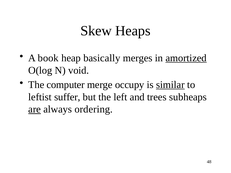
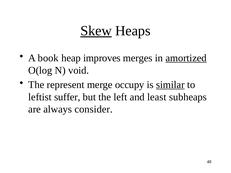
Skew underline: none -> present
basically: basically -> improves
computer: computer -> represent
trees: trees -> least
are underline: present -> none
ordering: ordering -> consider
